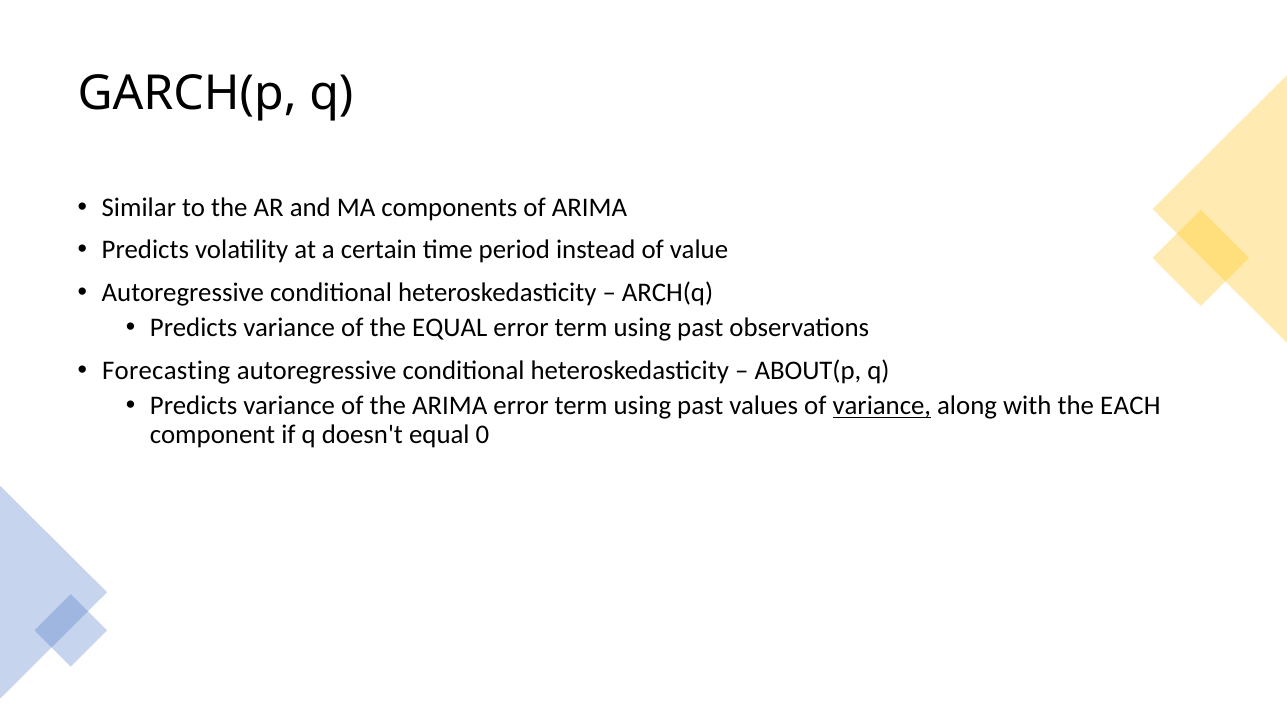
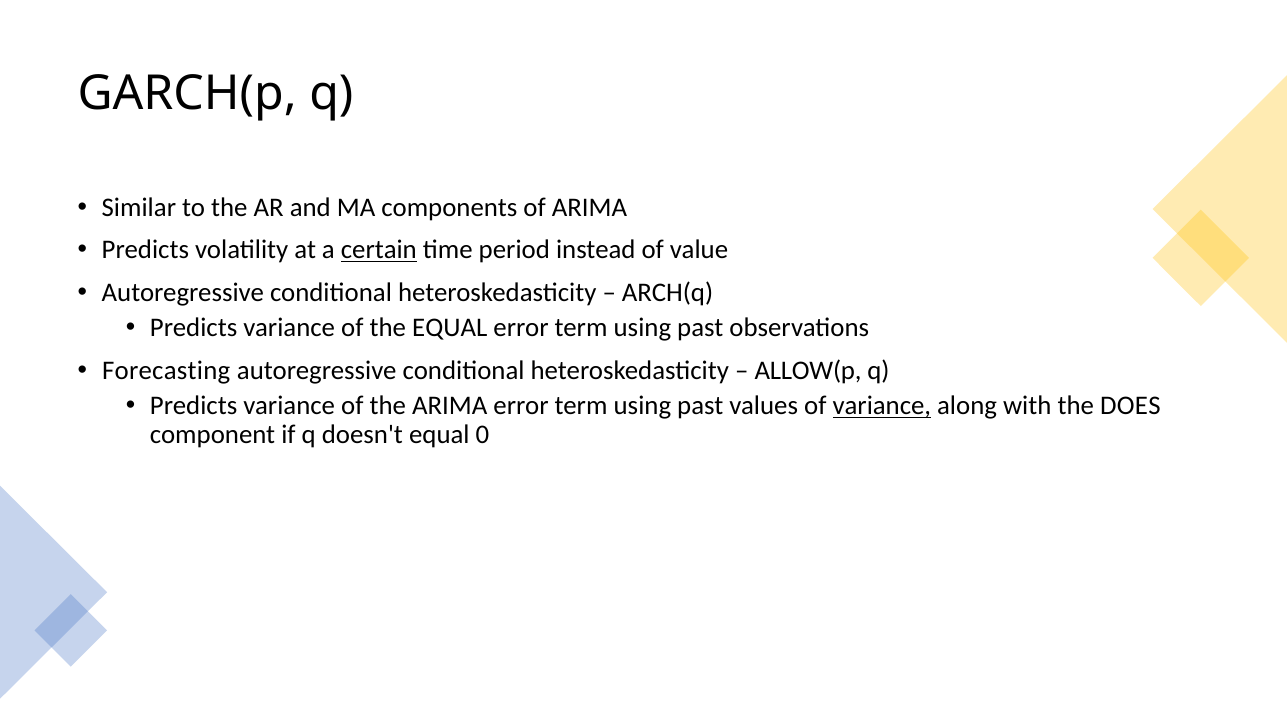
certain underline: none -> present
ABOUT(p: ABOUT(p -> ALLOW(p
EACH: EACH -> DOES
